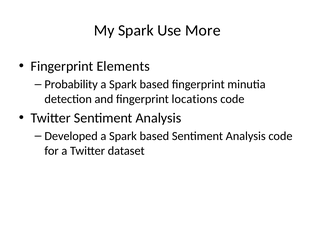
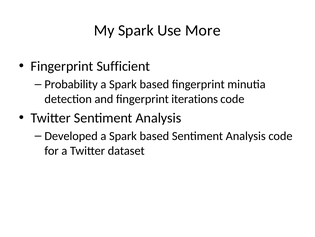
Elements: Elements -> Sufficient
locations: locations -> iterations
